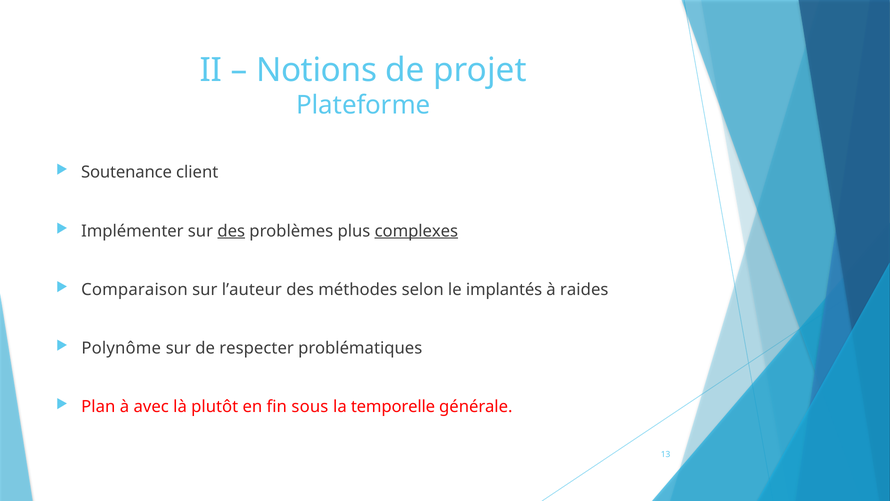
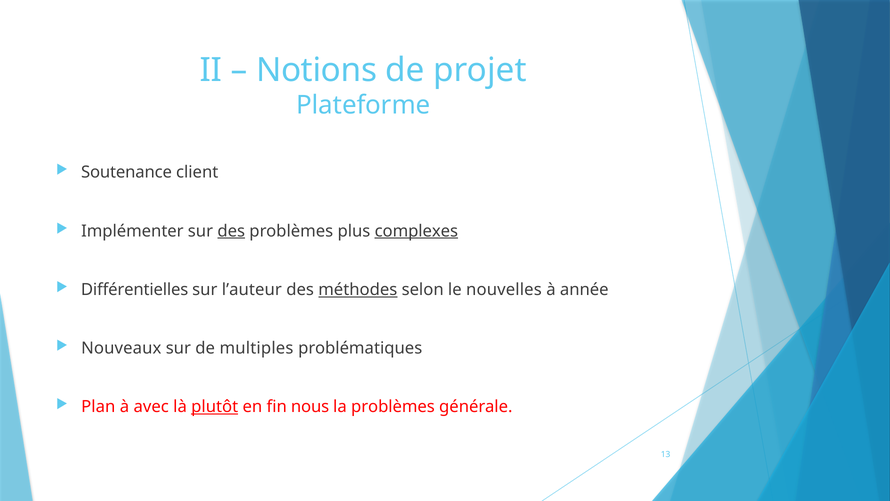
Comparaison: Comparaison -> Différentielles
méthodes underline: none -> present
implantés: implantés -> nouvelles
raides: raides -> année
Polynôme: Polynôme -> Nouveaux
respecter: respecter -> multiples
plutôt underline: none -> present
sous: sous -> nous
la temporelle: temporelle -> problèmes
